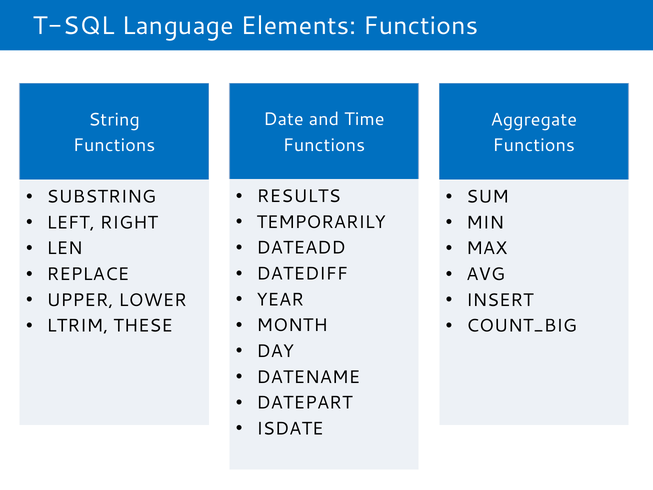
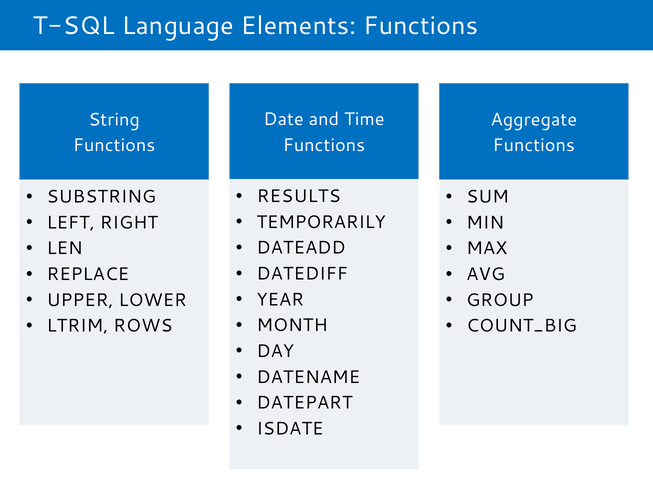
INSERT: INSERT -> GROUP
THESE: THESE -> ROWS
